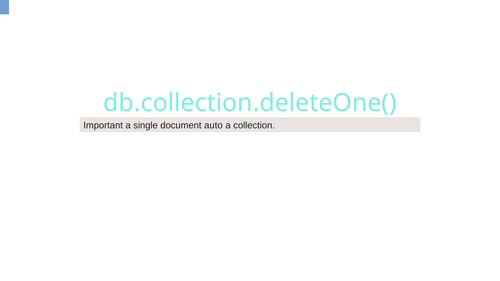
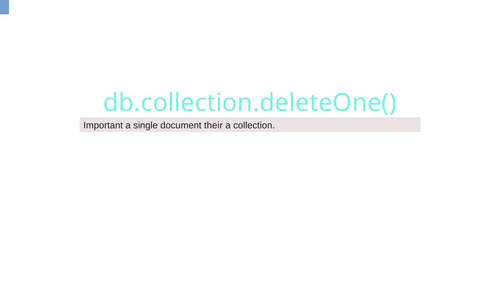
auto: auto -> their
